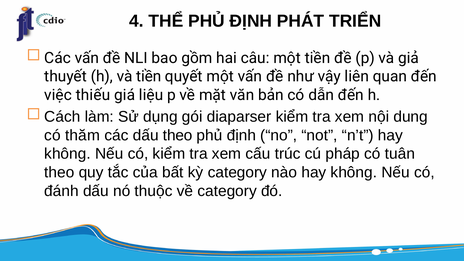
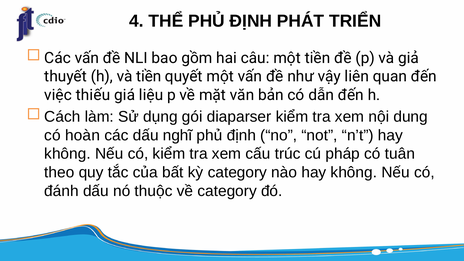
thăm: thăm -> hoàn
dấu theo: theo -> nghĩ
